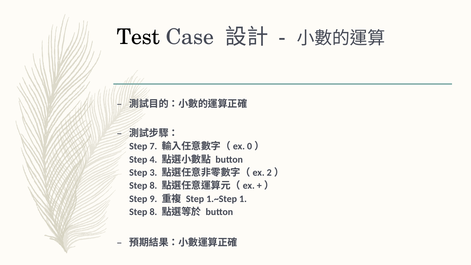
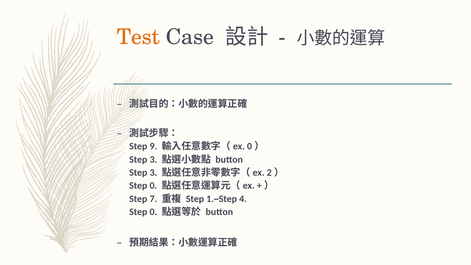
Test colour: black -> orange
7: 7 -> 9
4 at (153, 159): 4 -> 3
8 at (153, 186): 8 -> 0
9: 9 -> 7
1: 1 -> 4
8 at (153, 212): 8 -> 0
